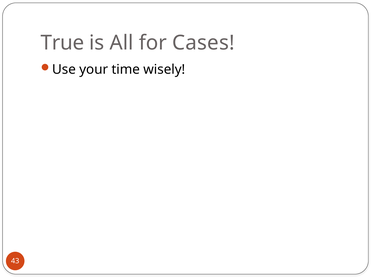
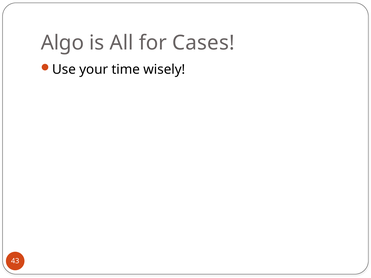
True: True -> Algo
